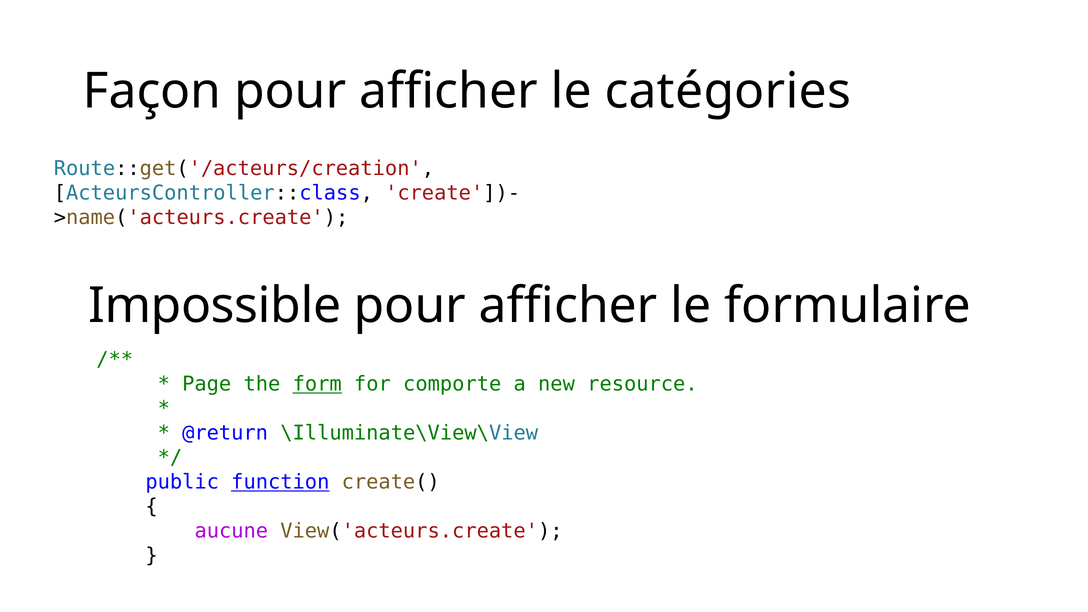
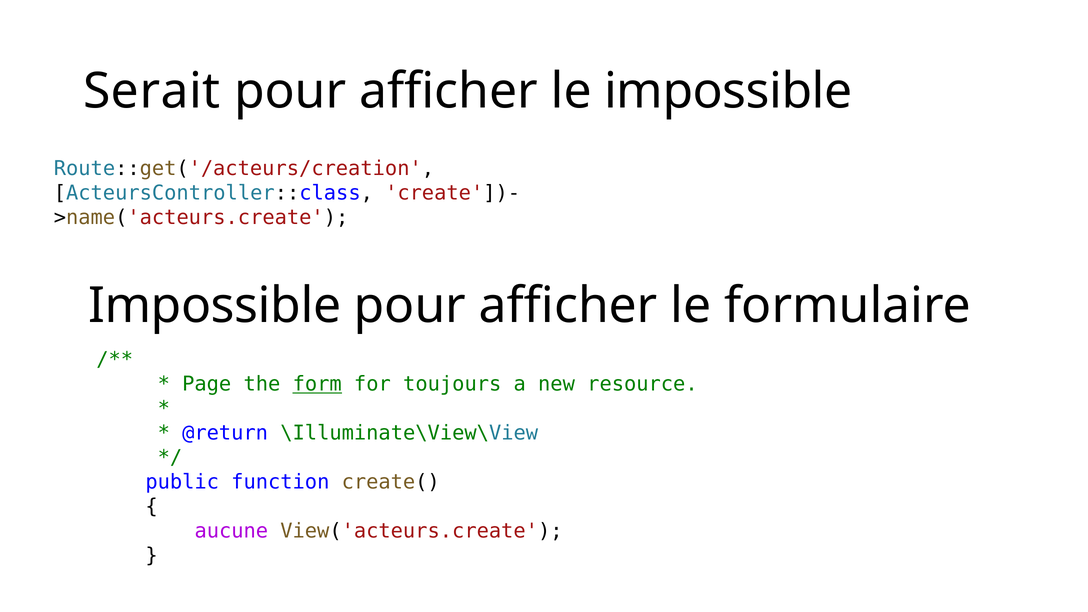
Façon: Façon -> Serait
le catégories: catégories -> impossible
comporte: comporte -> toujours
function underline: present -> none
